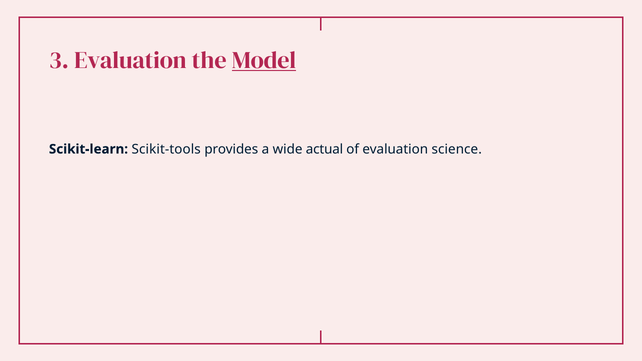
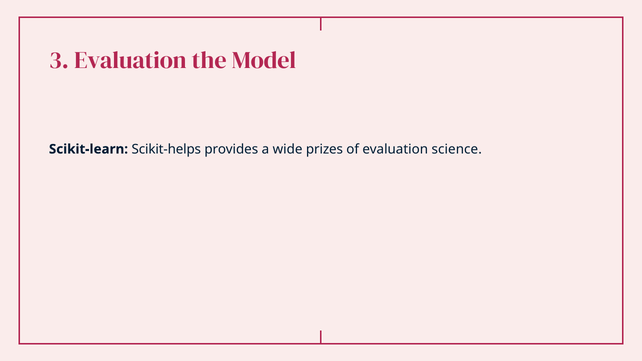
Model underline: present -> none
Scikit-tools: Scikit-tools -> Scikit-helps
actual: actual -> prizes
